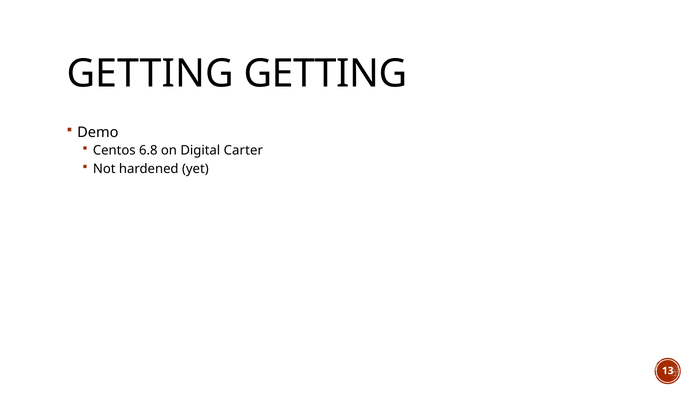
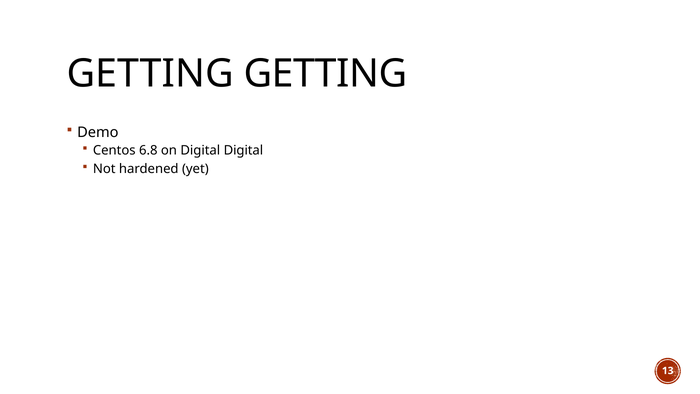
Digital Carter: Carter -> Digital
